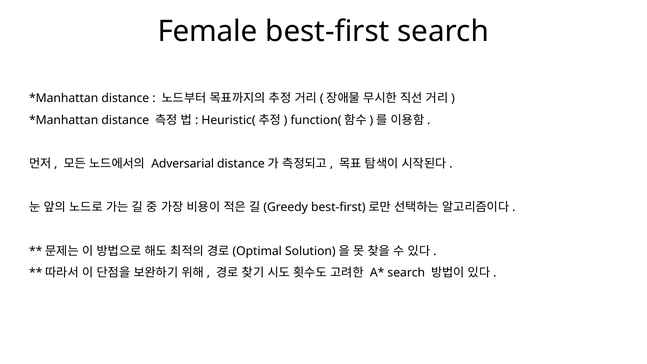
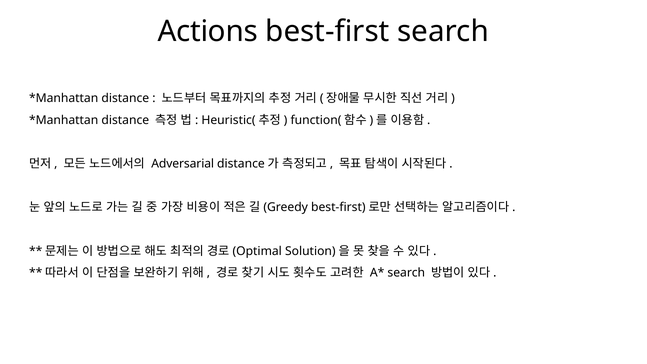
Female: Female -> Actions
